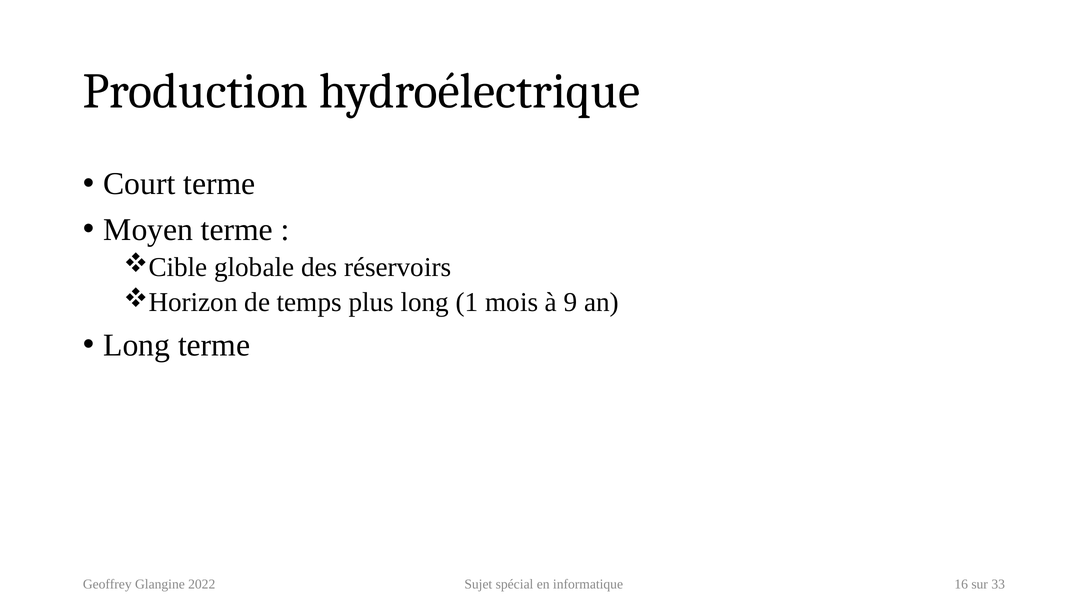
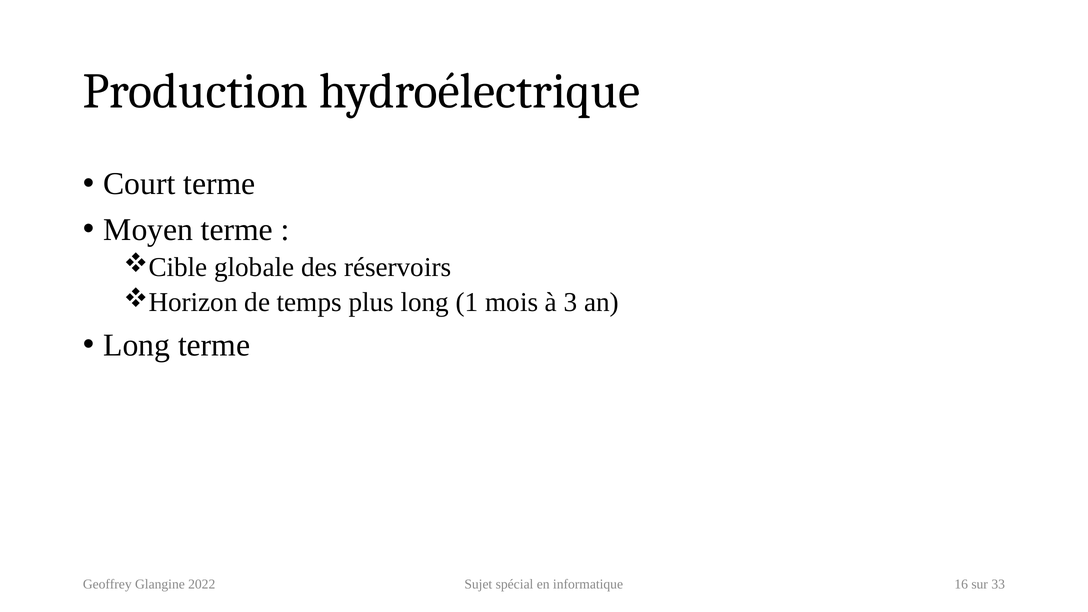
9: 9 -> 3
